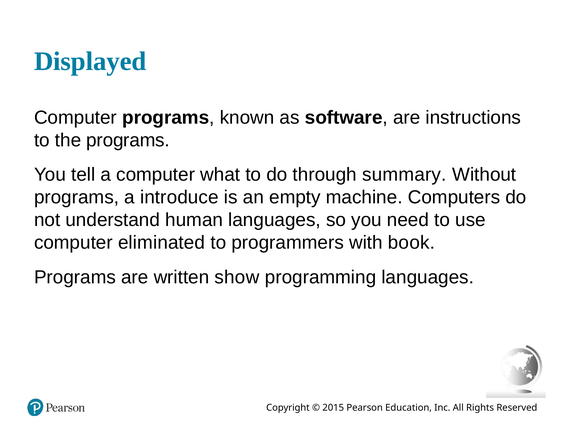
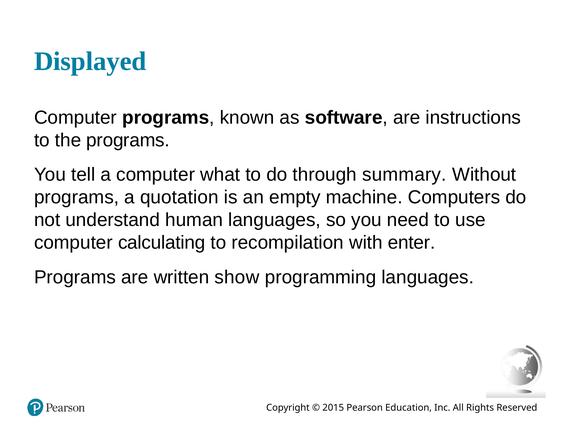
introduce: introduce -> quotation
eliminated: eliminated -> calculating
programmers: programmers -> recompilation
book: book -> enter
